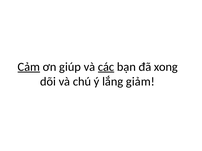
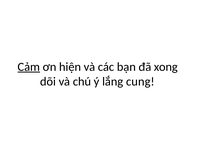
giúp: giúp -> hiện
các underline: present -> none
giảm: giảm -> cung
